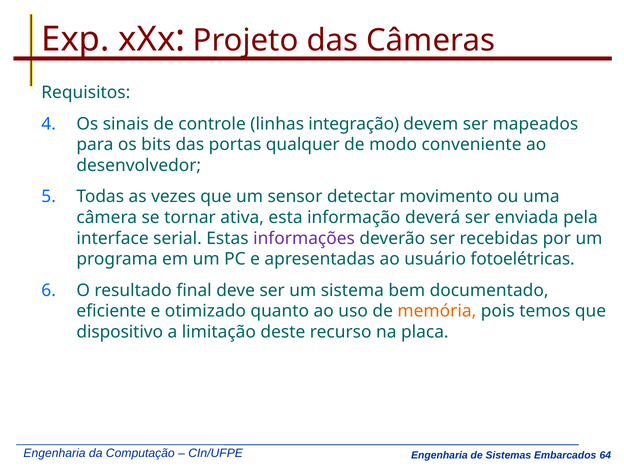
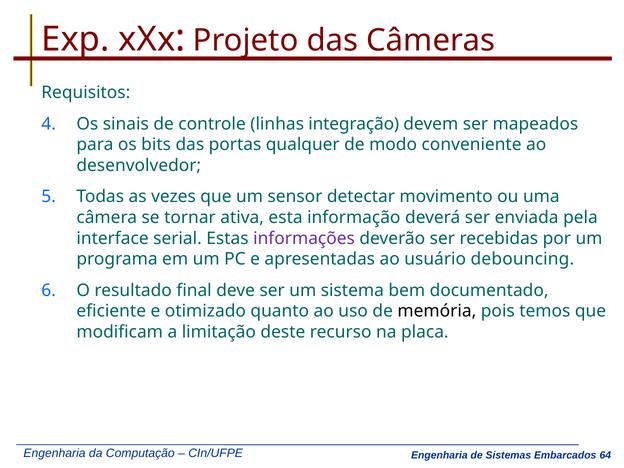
fotoelétricas: fotoelétricas -> debouncing
memória colour: orange -> black
dispositivo: dispositivo -> modificam
